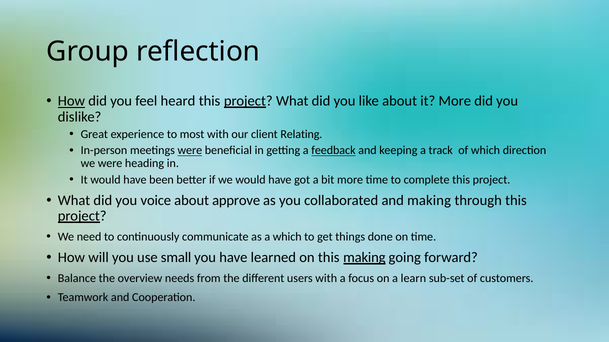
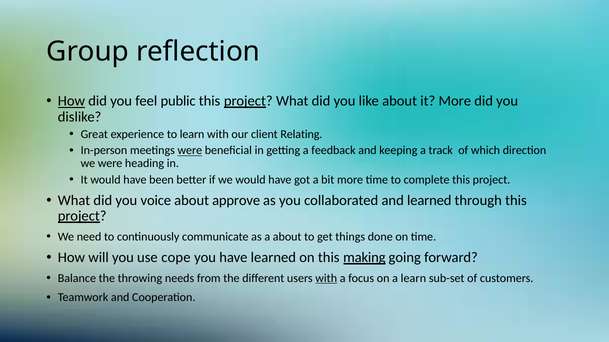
heard: heard -> public
to most: most -> learn
feedback underline: present -> none
and making: making -> learned
a which: which -> about
small: small -> cope
overview: overview -> throwing
with at (326, 279) underline: none -> present
